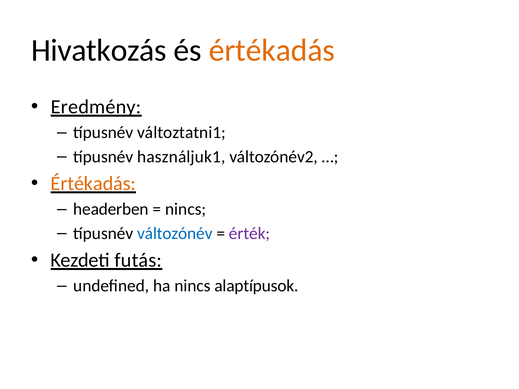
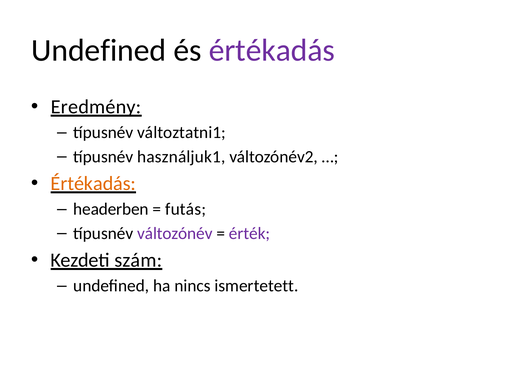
Hivatkozás at (99, 50): Hivatkozás -> Undefined
értékadás at (272, 50) colour: orange -> purple
nincs at (186, 209): nincs -> futás
változónév colour: blue -> purple
futás: futás -> szám
alaptípusok: alaptípusok -> ismertetett
